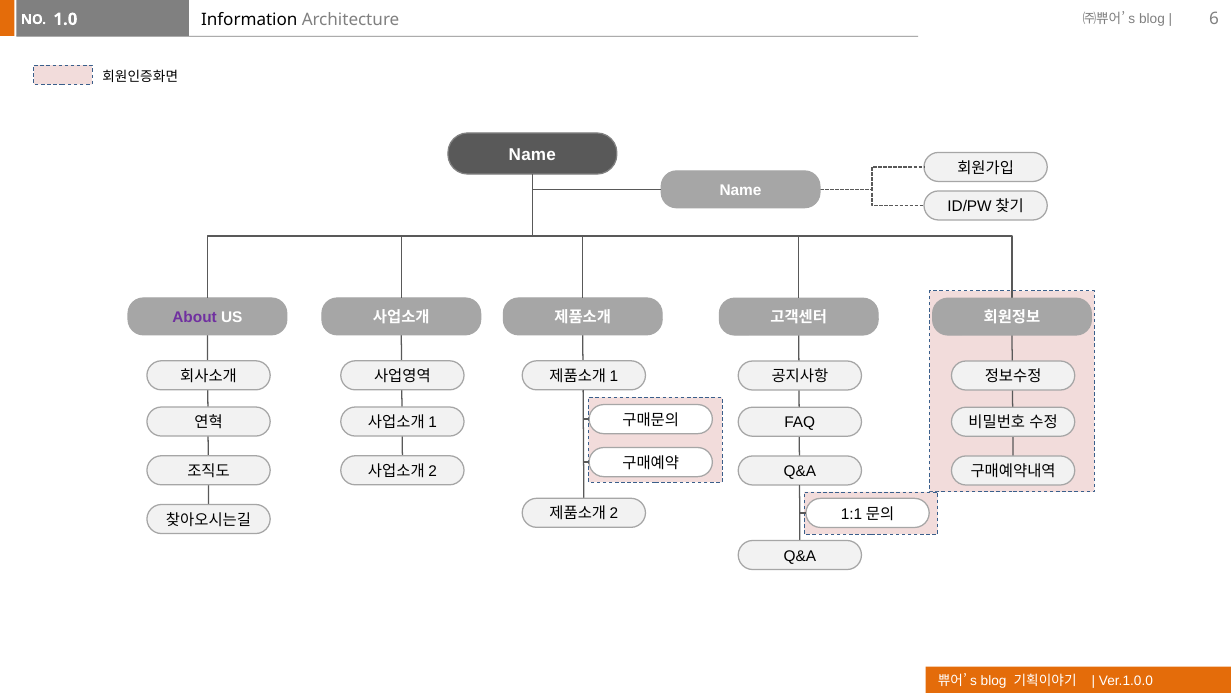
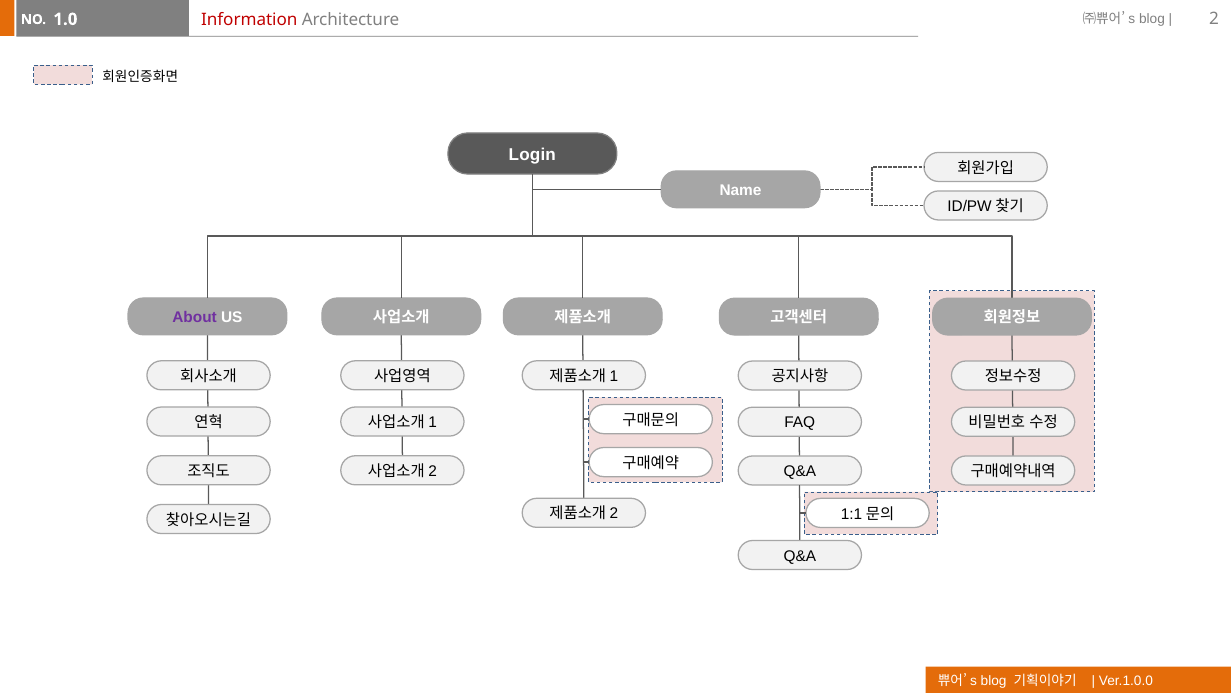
Information colour: black -> red
6: 6 -> 2
Name at (532, 155): Name -> Login
